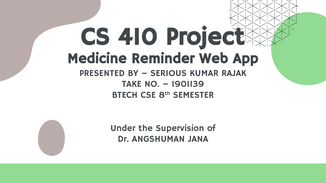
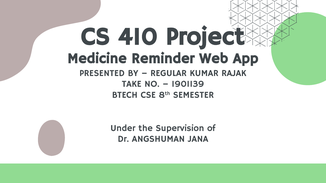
SERIOUS: SERIOUS -> REGULAR
